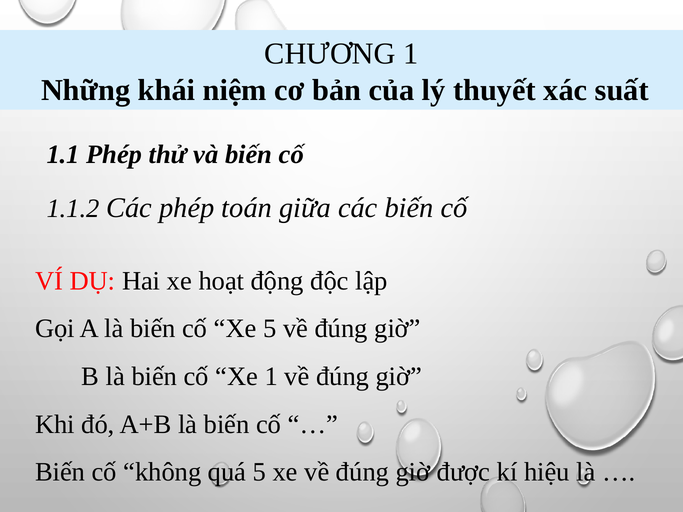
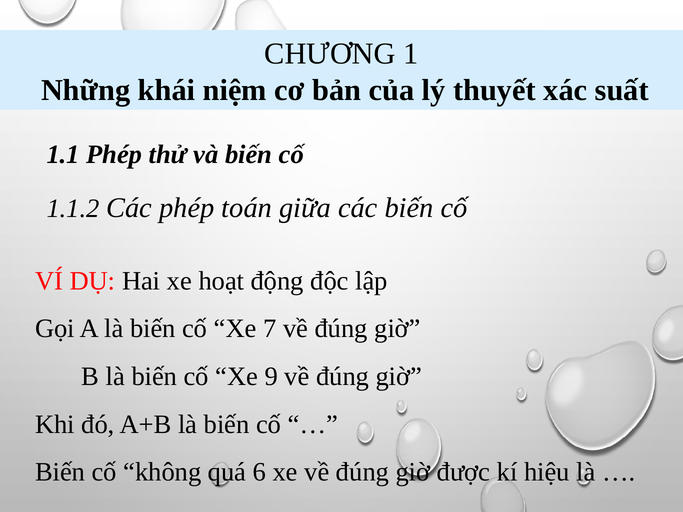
Xe 5: 5 -> 7
Xe 1: 1 -> 9
quá 5: 5 -> 6
